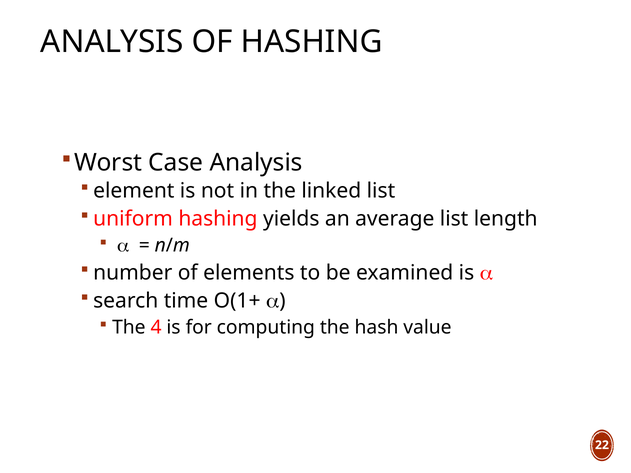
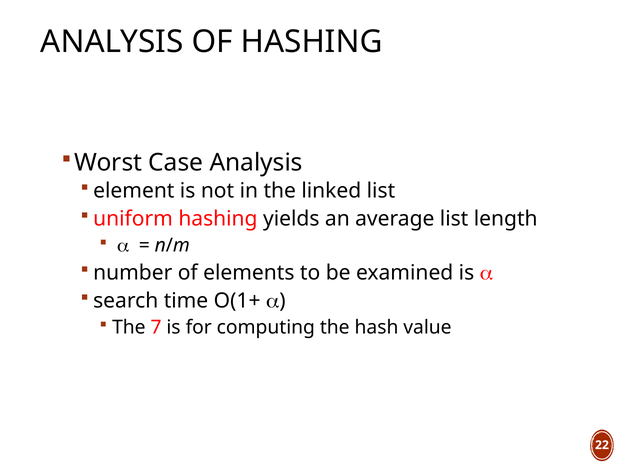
4: 4 -> 7
